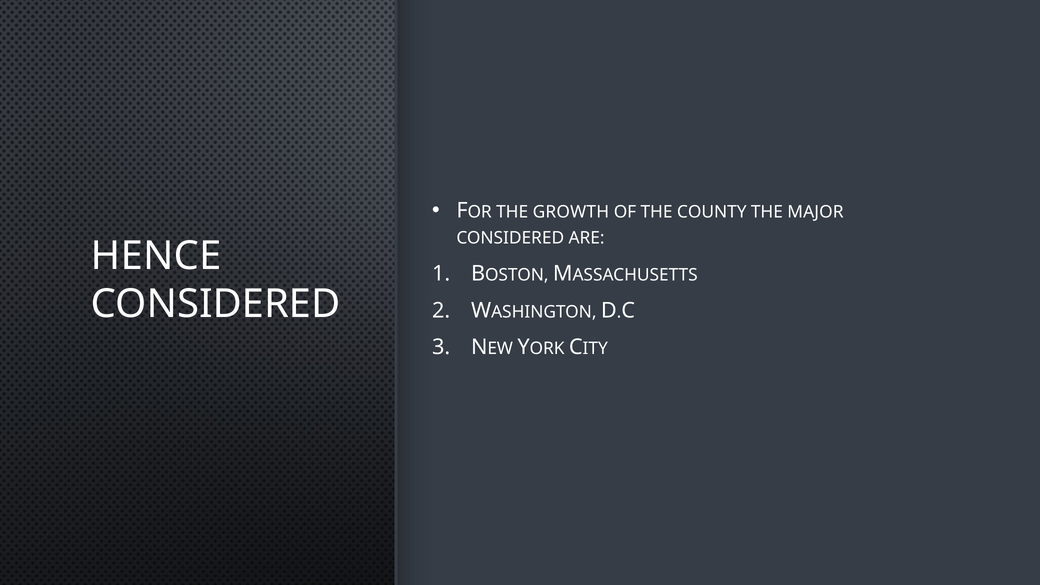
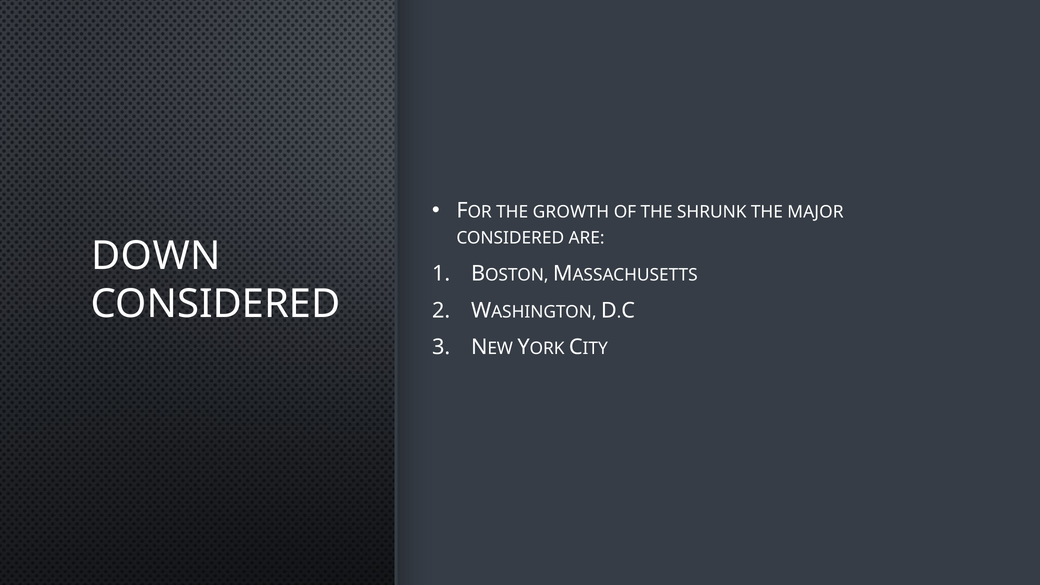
COUNTY: COUNTY -> SHRUNK
HENCE: HENCE -> DOWN
